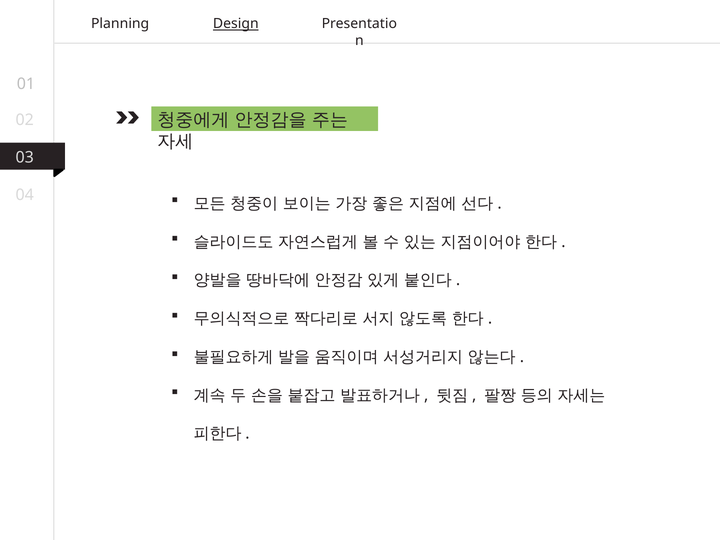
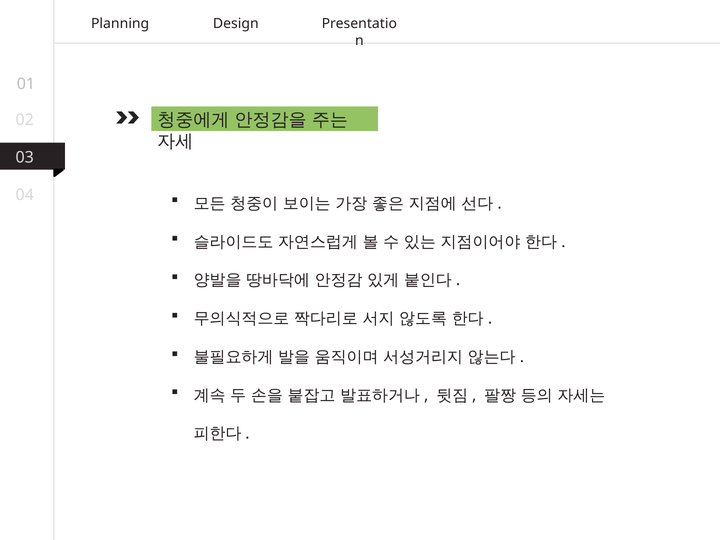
Design underline: present -> none
